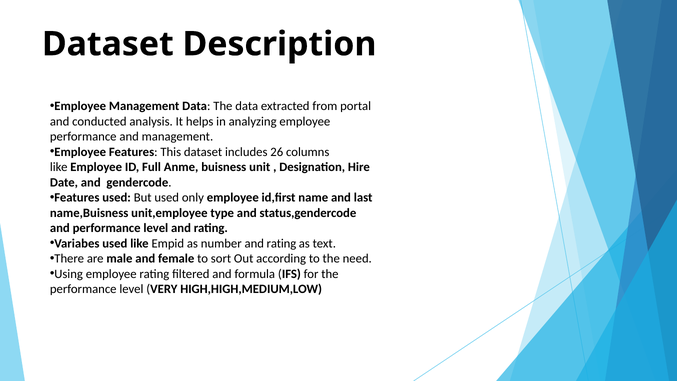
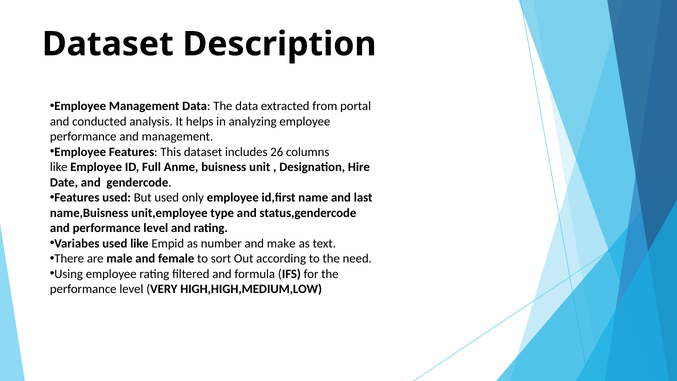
number and rating: rating -> make
